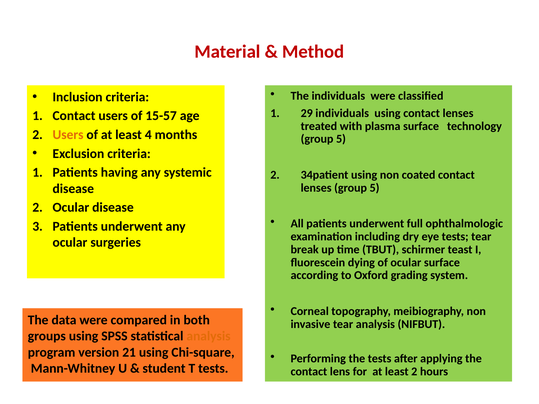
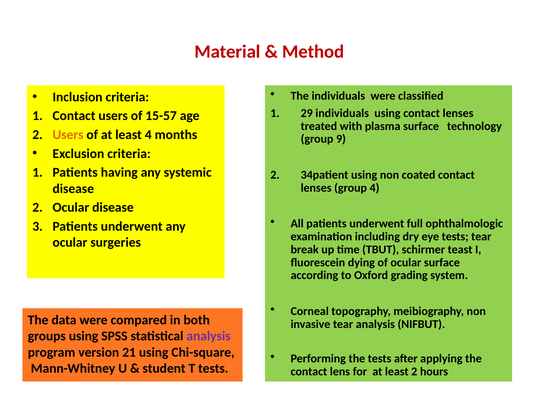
5 at (341, 139): 5 -> 9
lenses group 5: 5 -> 4
analysis at (209, 336) colour: orange -> purple
